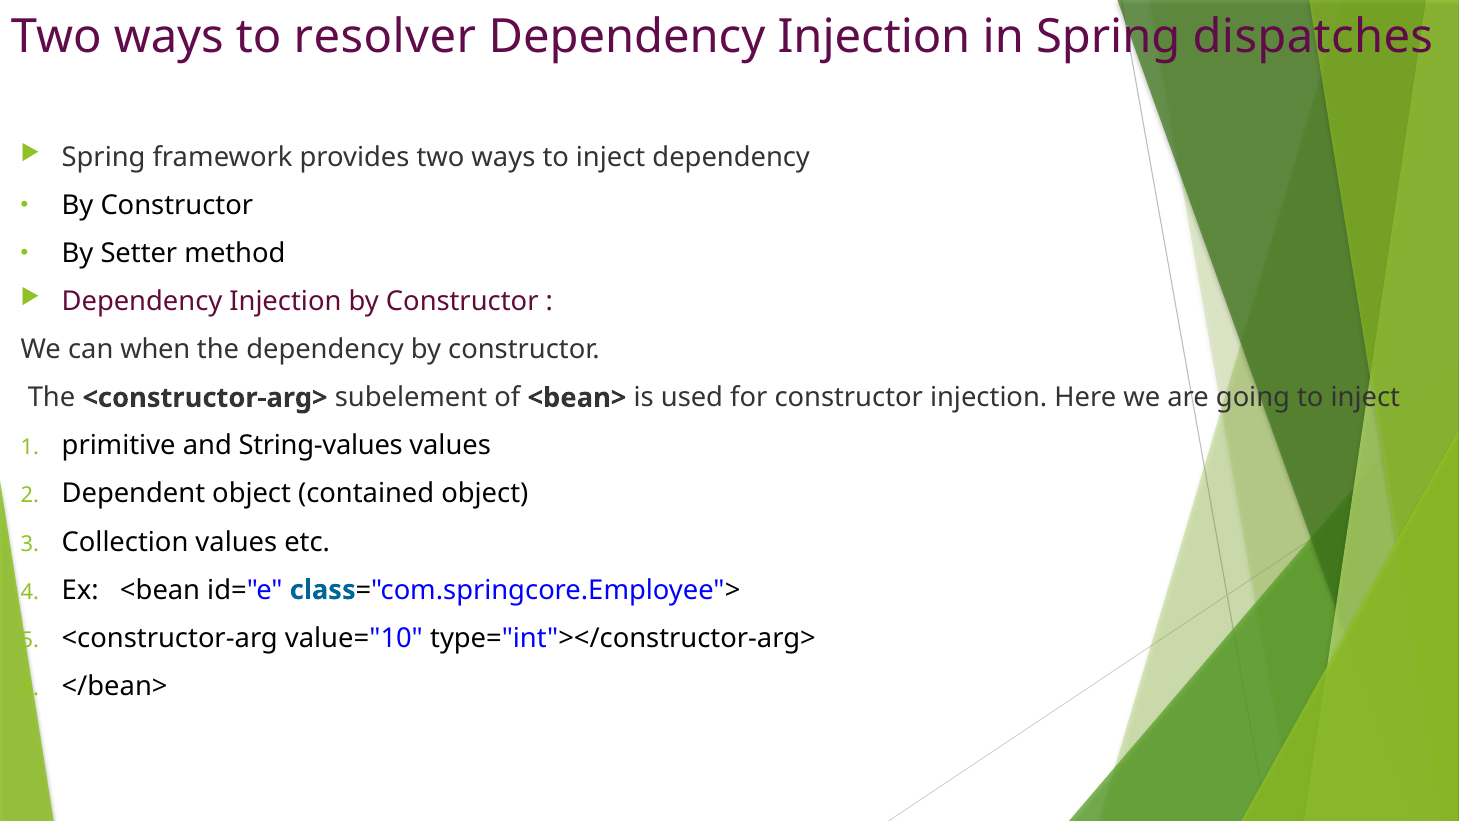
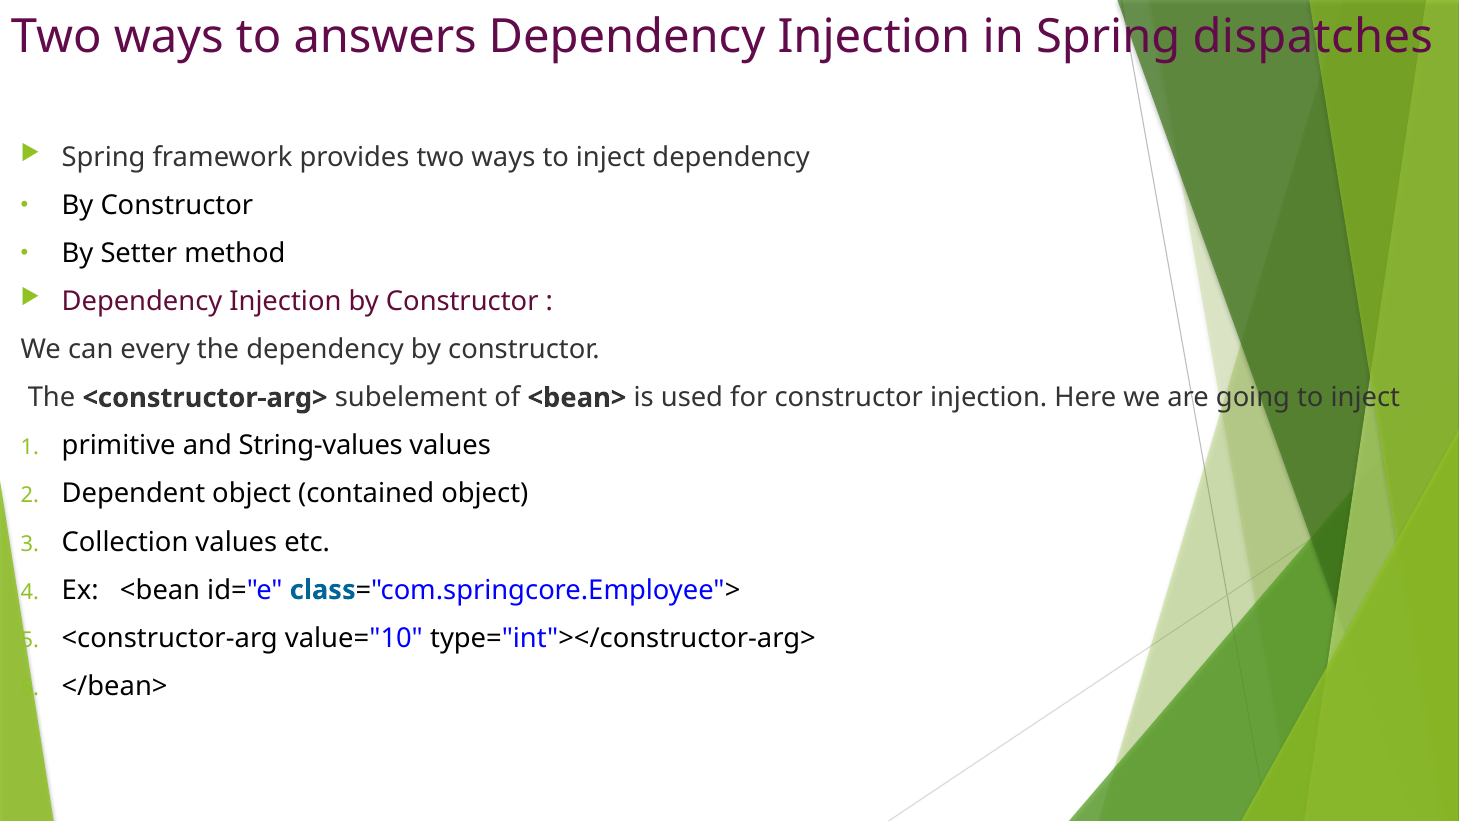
resolver: resolver -> answers
when: when -> every
